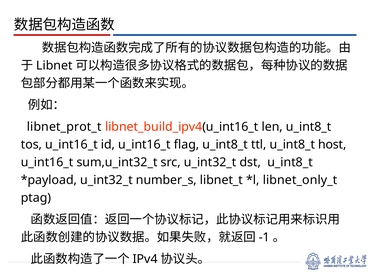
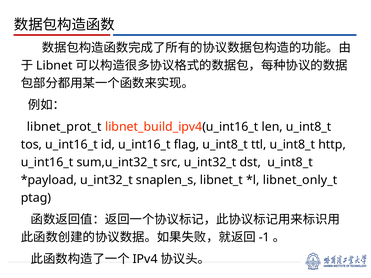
host: host -> http
number_s: number_s -> snaplen_s
